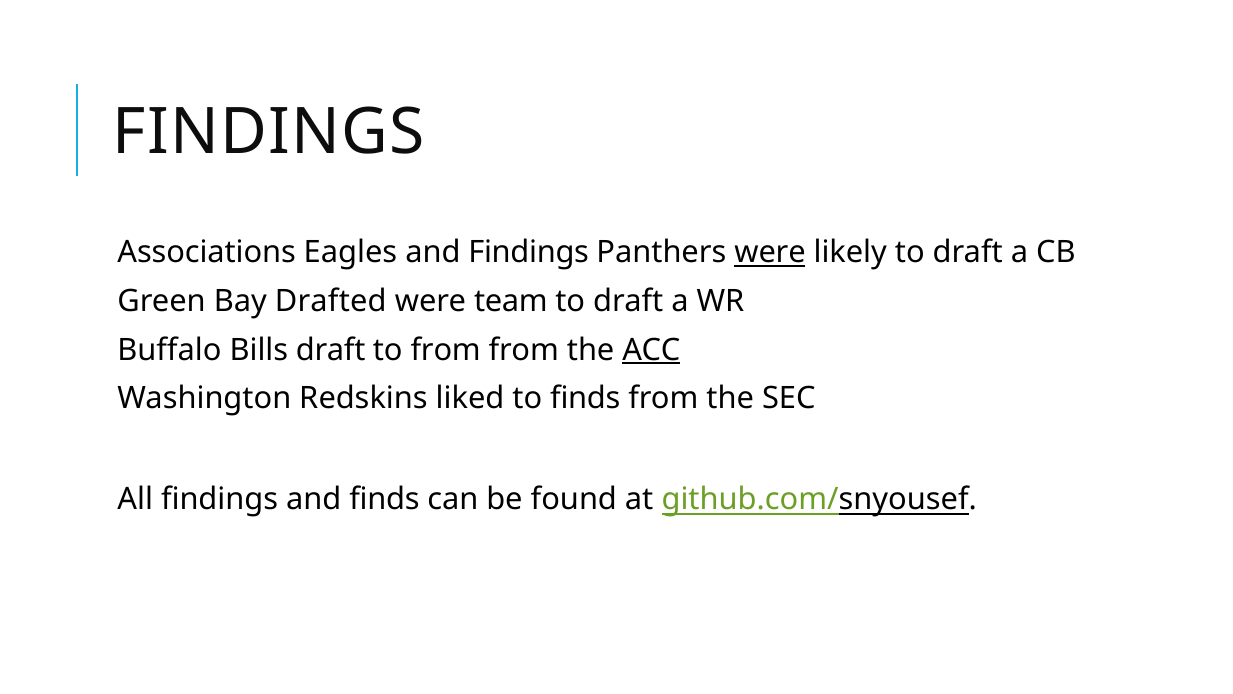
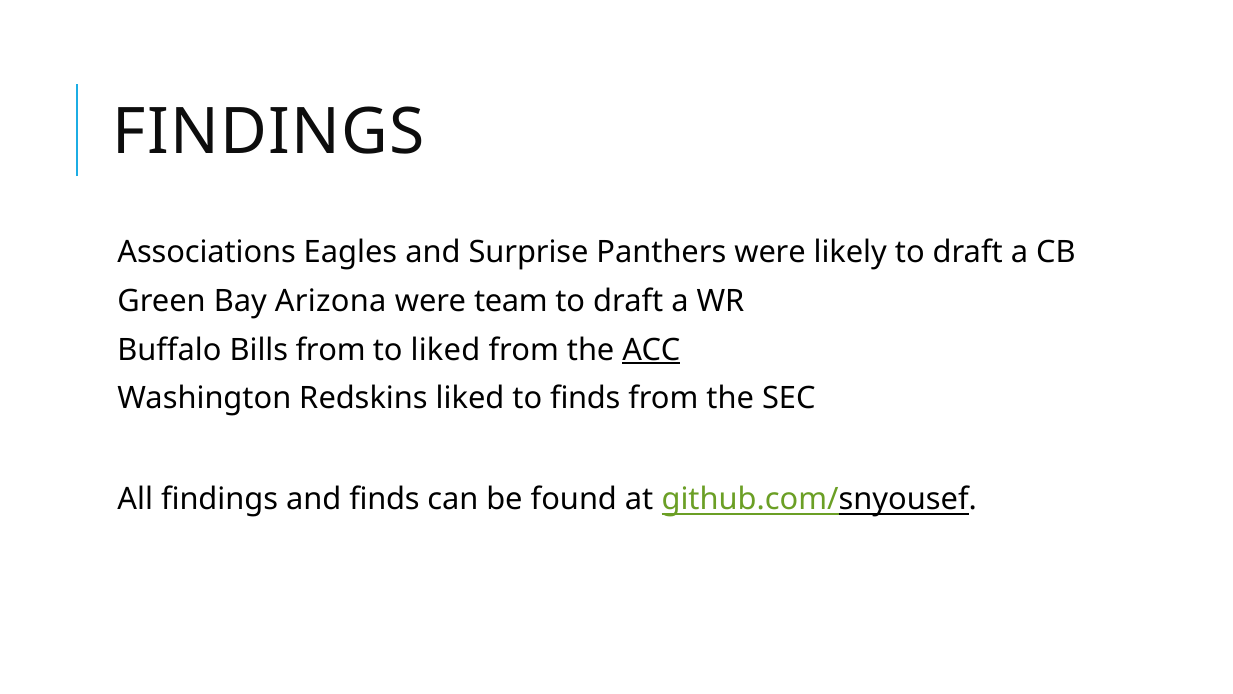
and Findings: Findings -> Surprise
were at (770, 252) underline: present -> none
Drafted: Drafted -> Arizona
Bills draft: draft -> from
to from: from -> liked
